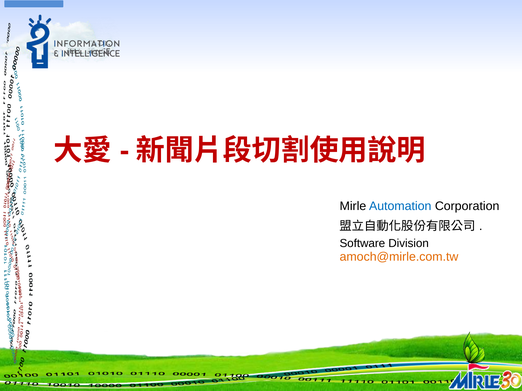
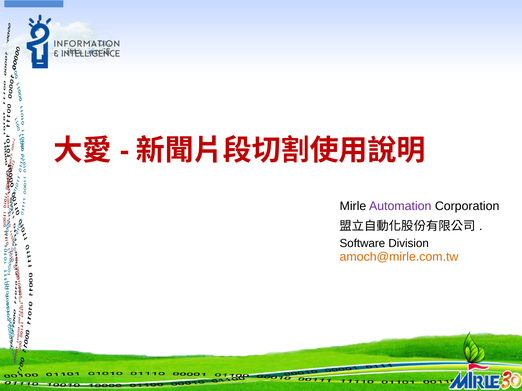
Automation colour: blue -> purple
